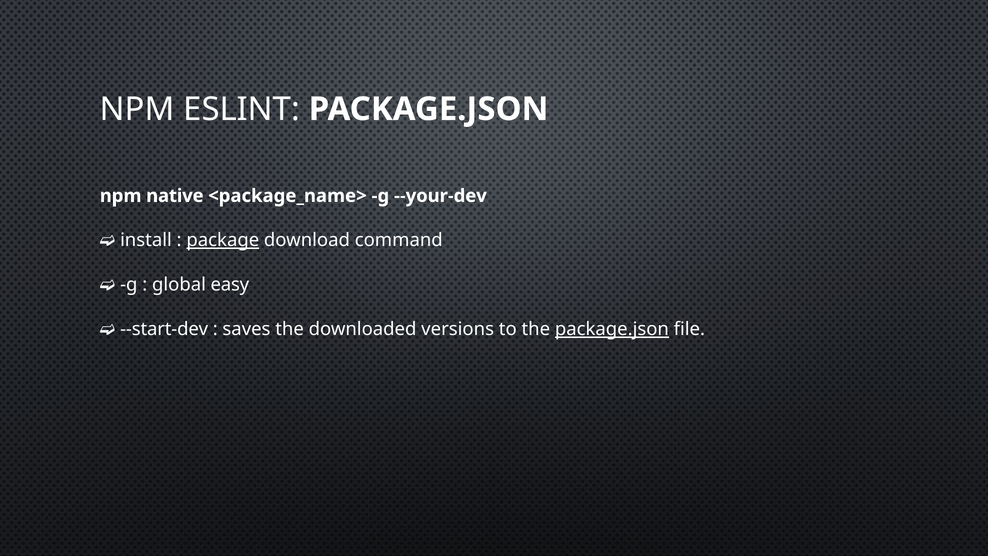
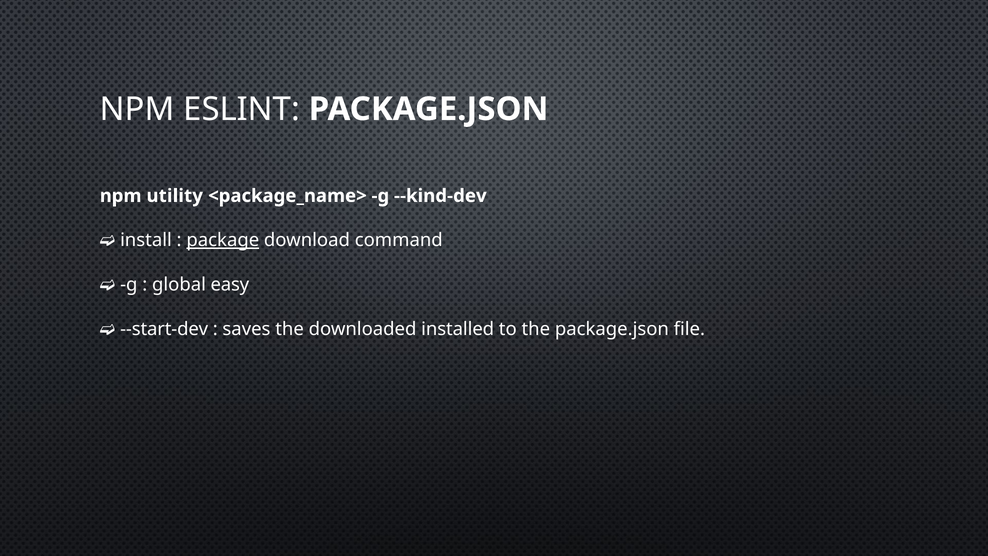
native: native -> utility
--your-dev: --your-dev -> --kind-dev
versions: versions -> installed
package.json at (612, 329) underline: present -> none
